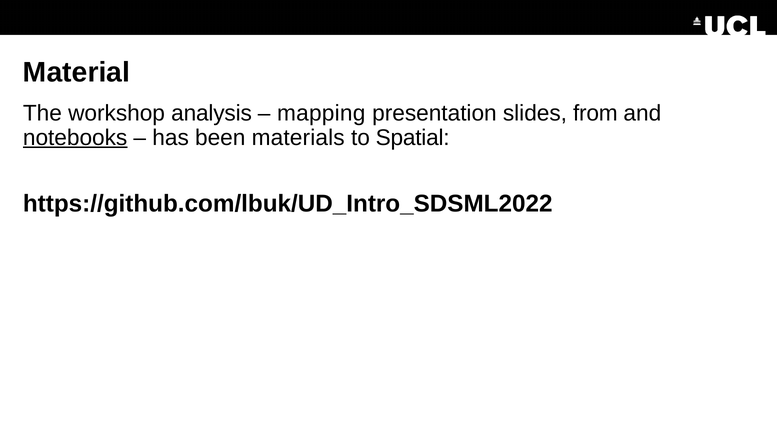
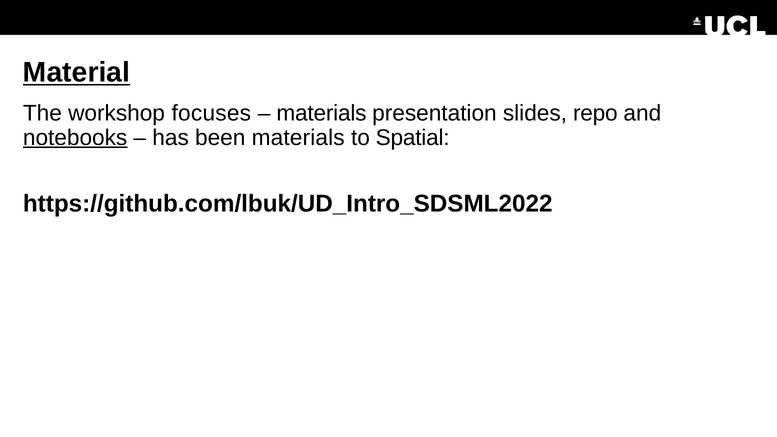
Material underline: none -> present
analysis: analysis -> focuses
mapping at (321, 113): mapping -> materials
from: from -> repo
